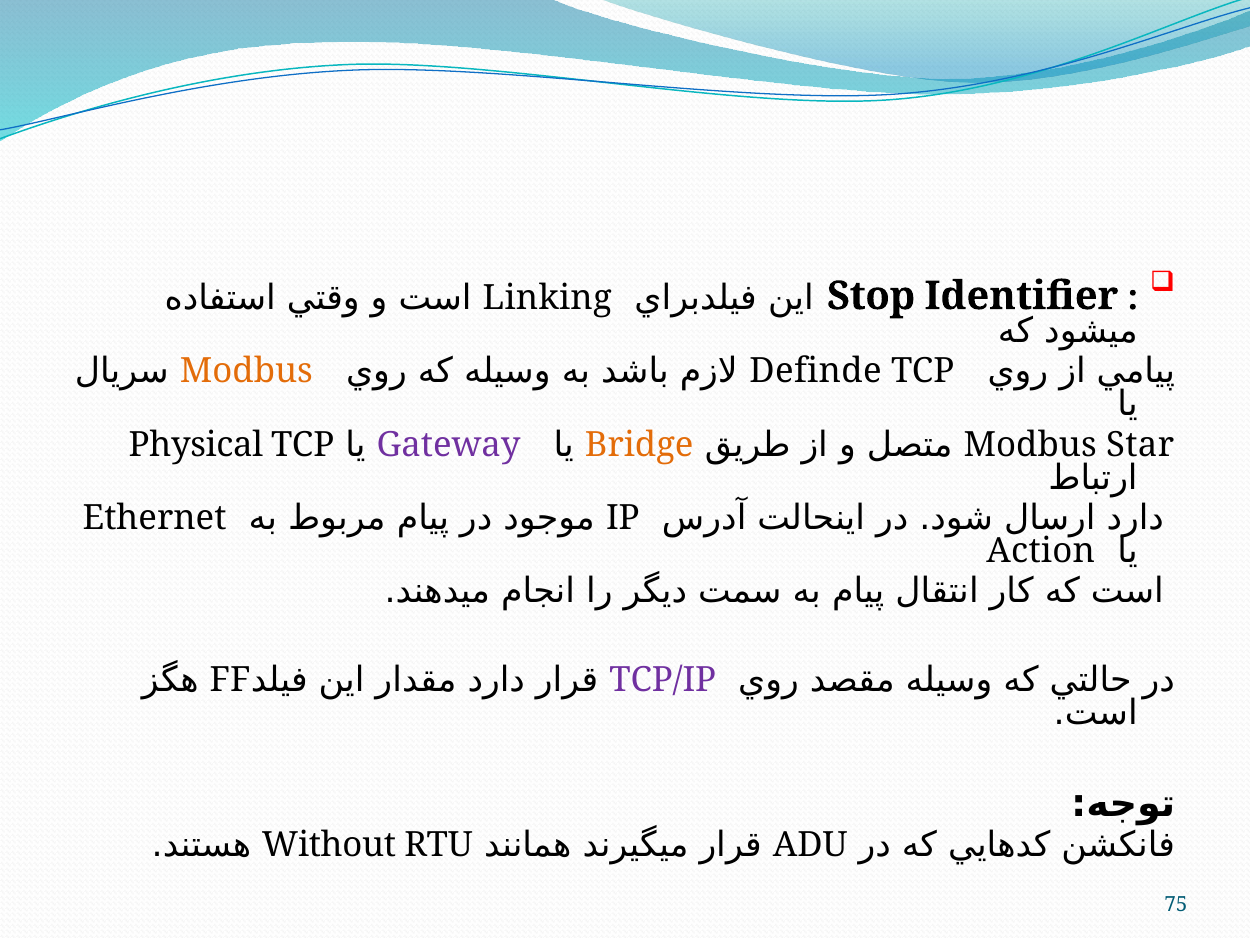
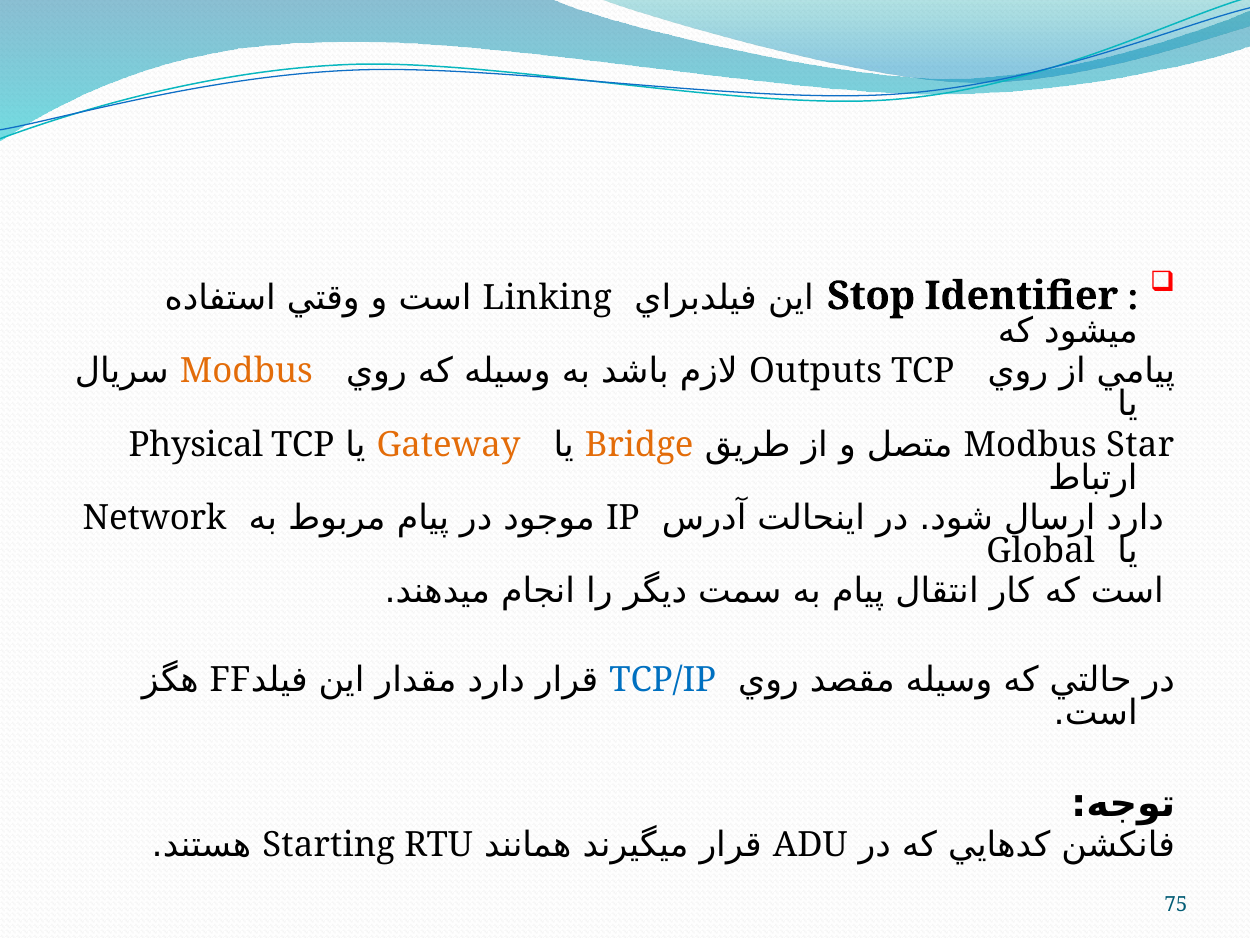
Definde: Definde -> Outputs
Gateway colour: purple -> orange
Ethernet: Ethernet -> Network
Action: Action -> Global
TCP/IP colour: purple -> blue
Without: Without -> Starting
